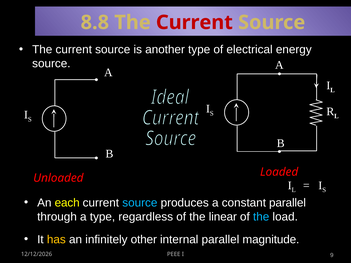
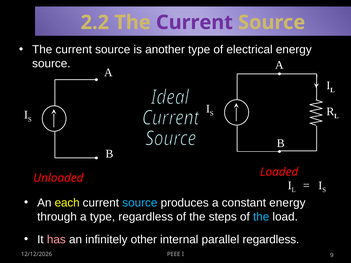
8.8: 8.8 -> 2.2
Current at (194, 22) colour: red -> purple
constant parallel: parallel -> energy
linear: linear -> steps
has colour: yellow -> pink
parallel magnitude: magnitude -> regardless
